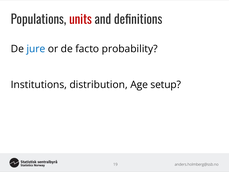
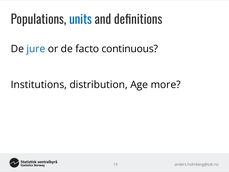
units colour: red -> blue
probability: probability -> continuous
setup: setup -> more
